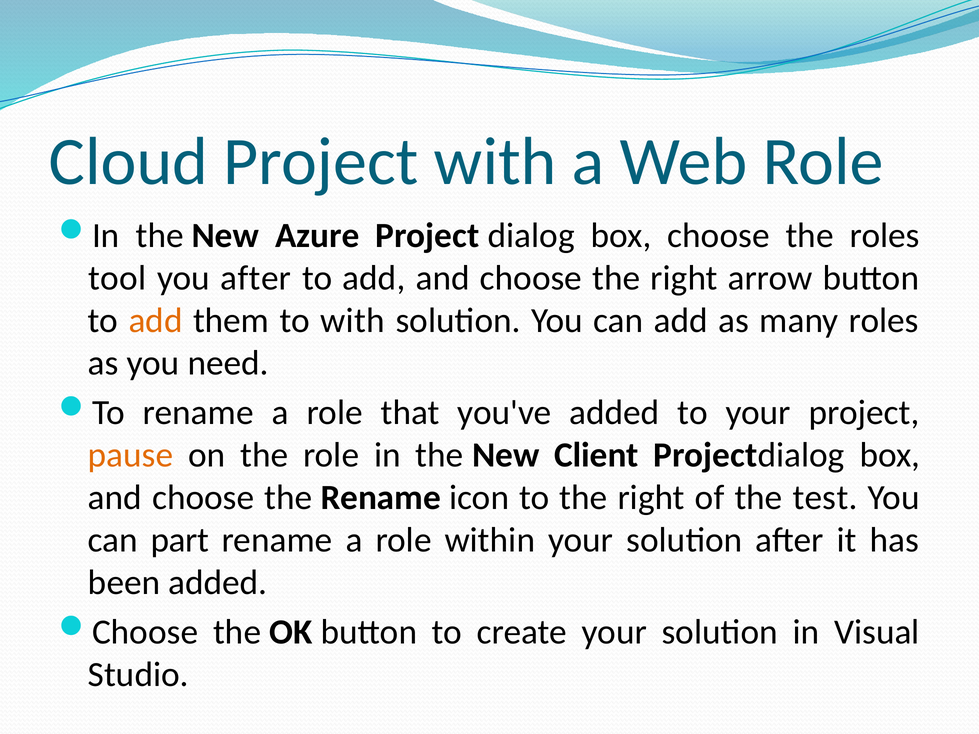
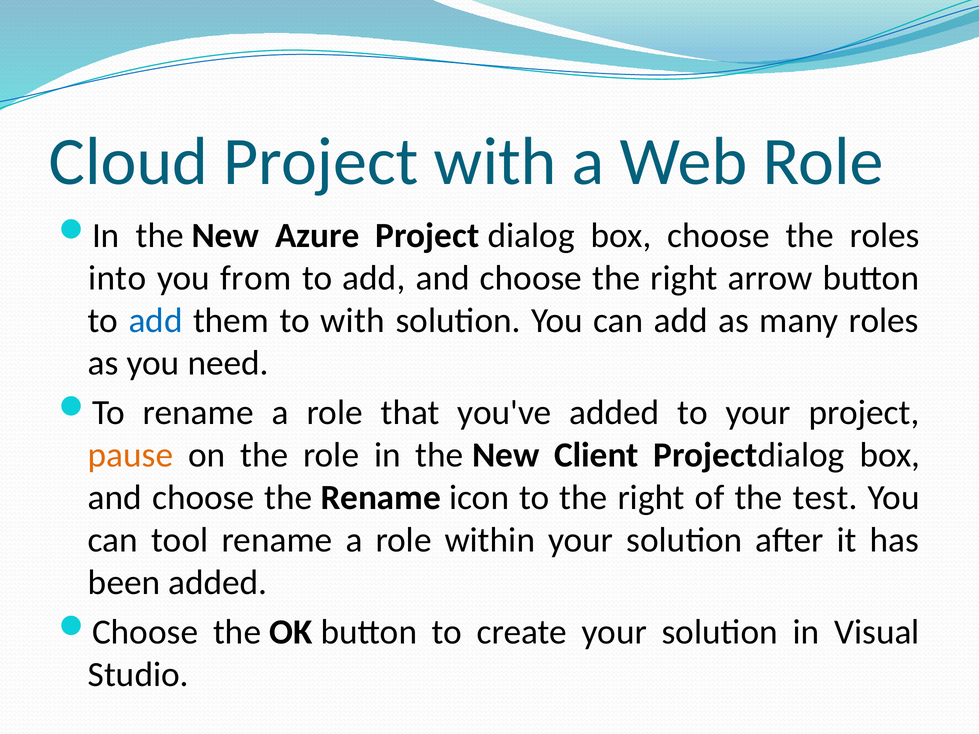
tool: tool -> into
you after: after -> from
add at (156, 321) colour: orange -> blue
part: part -> tool
